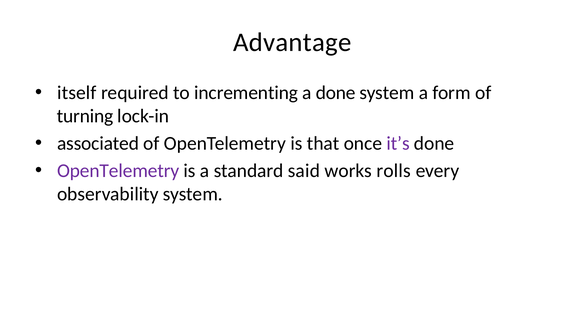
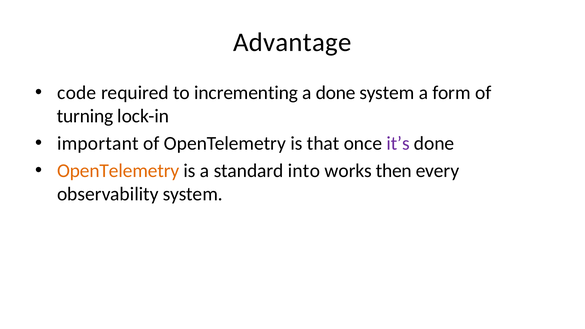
itself: itself -> code
associated: associated -> important
OpenTelemetry at (118, 171) colour: purple -> orange
said: said -> into
rolls: rolls -> then
